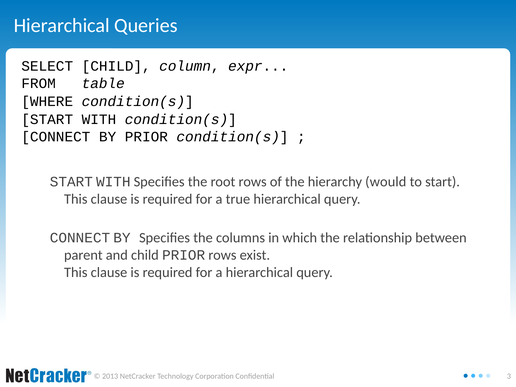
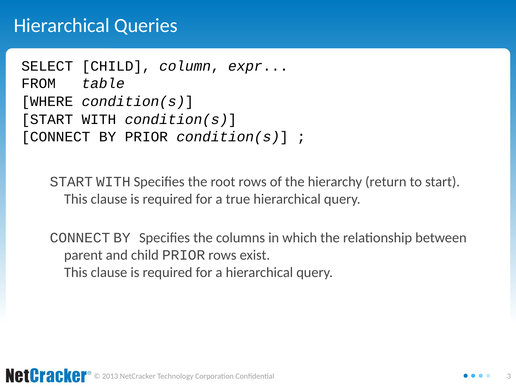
would: would -> return
